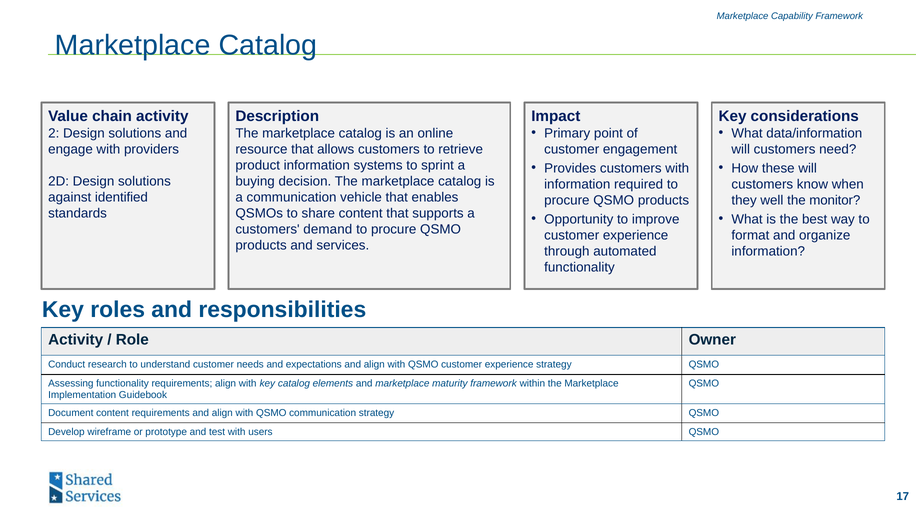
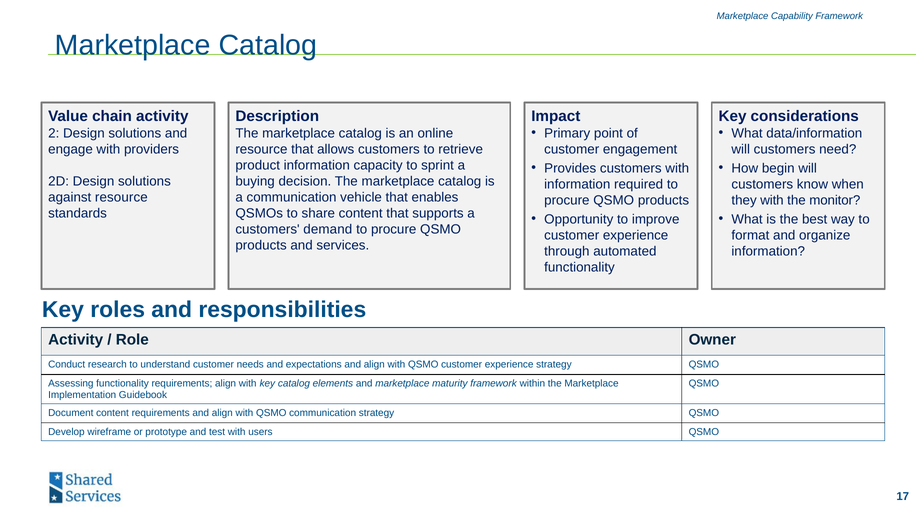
systems: systems -> capacity
these: these -> begin
against identified: identified -> resource
they well: well -> with
